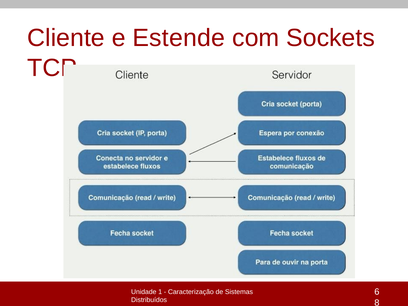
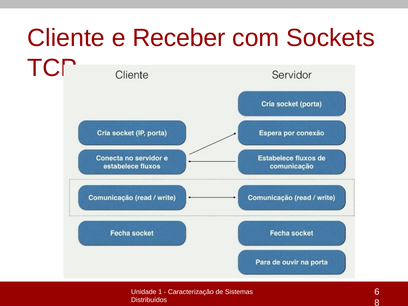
Estende: Estende -> Receber
